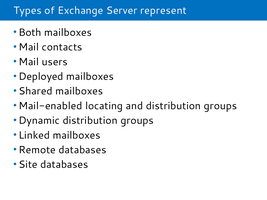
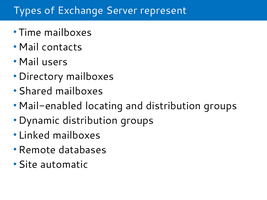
Both: Both -> Time
Deployed: Deployed -> Directory
Site databases: databases -> automatic
